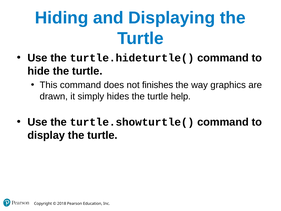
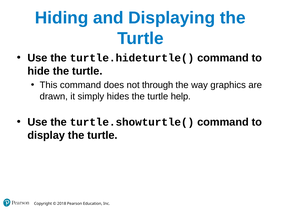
finishes: finishes -> through
